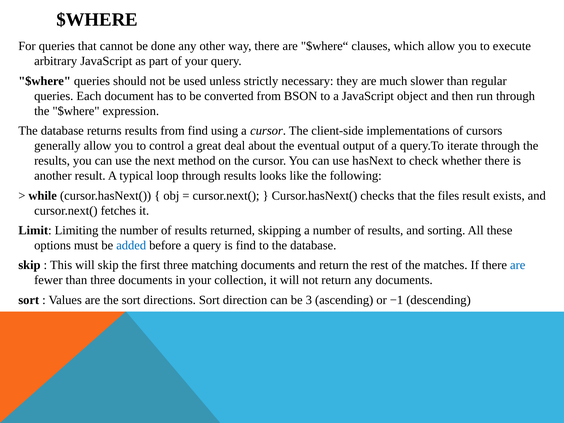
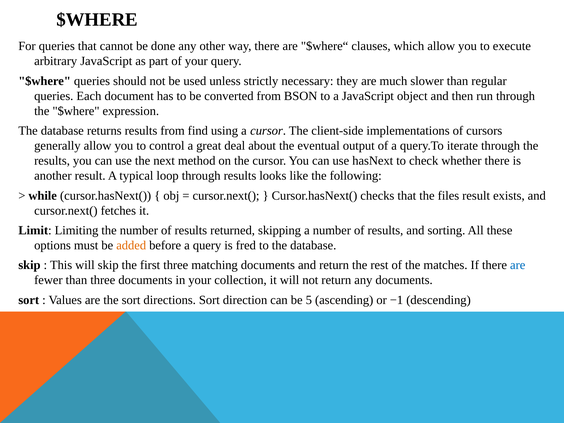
added colour: blue -> orange
is find: find -> fred
3: 3 -> 5
